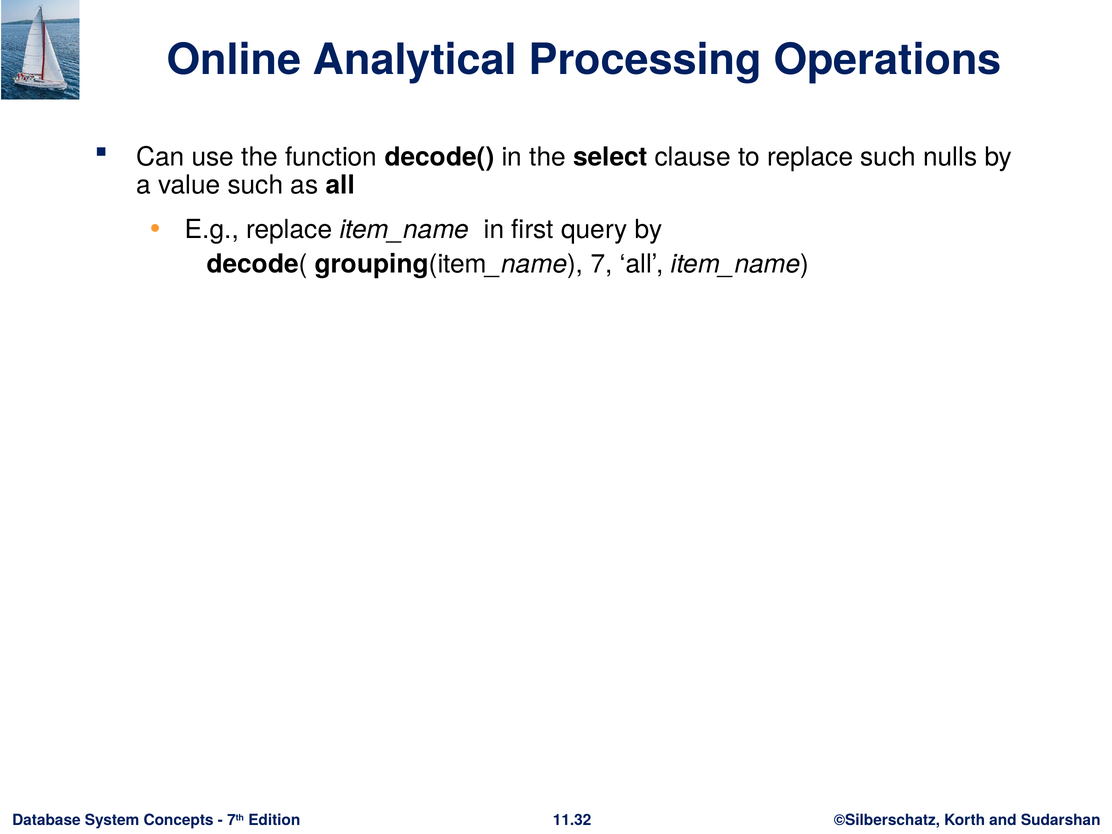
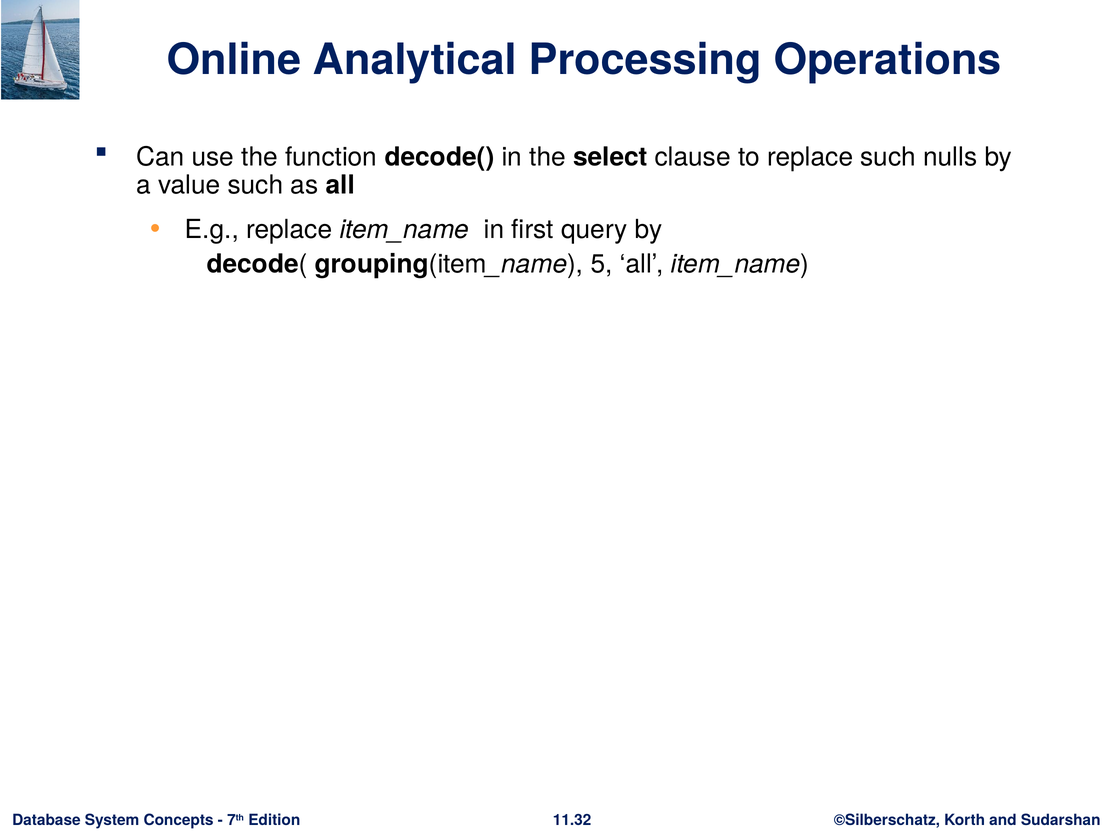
7: 7 -> 5
